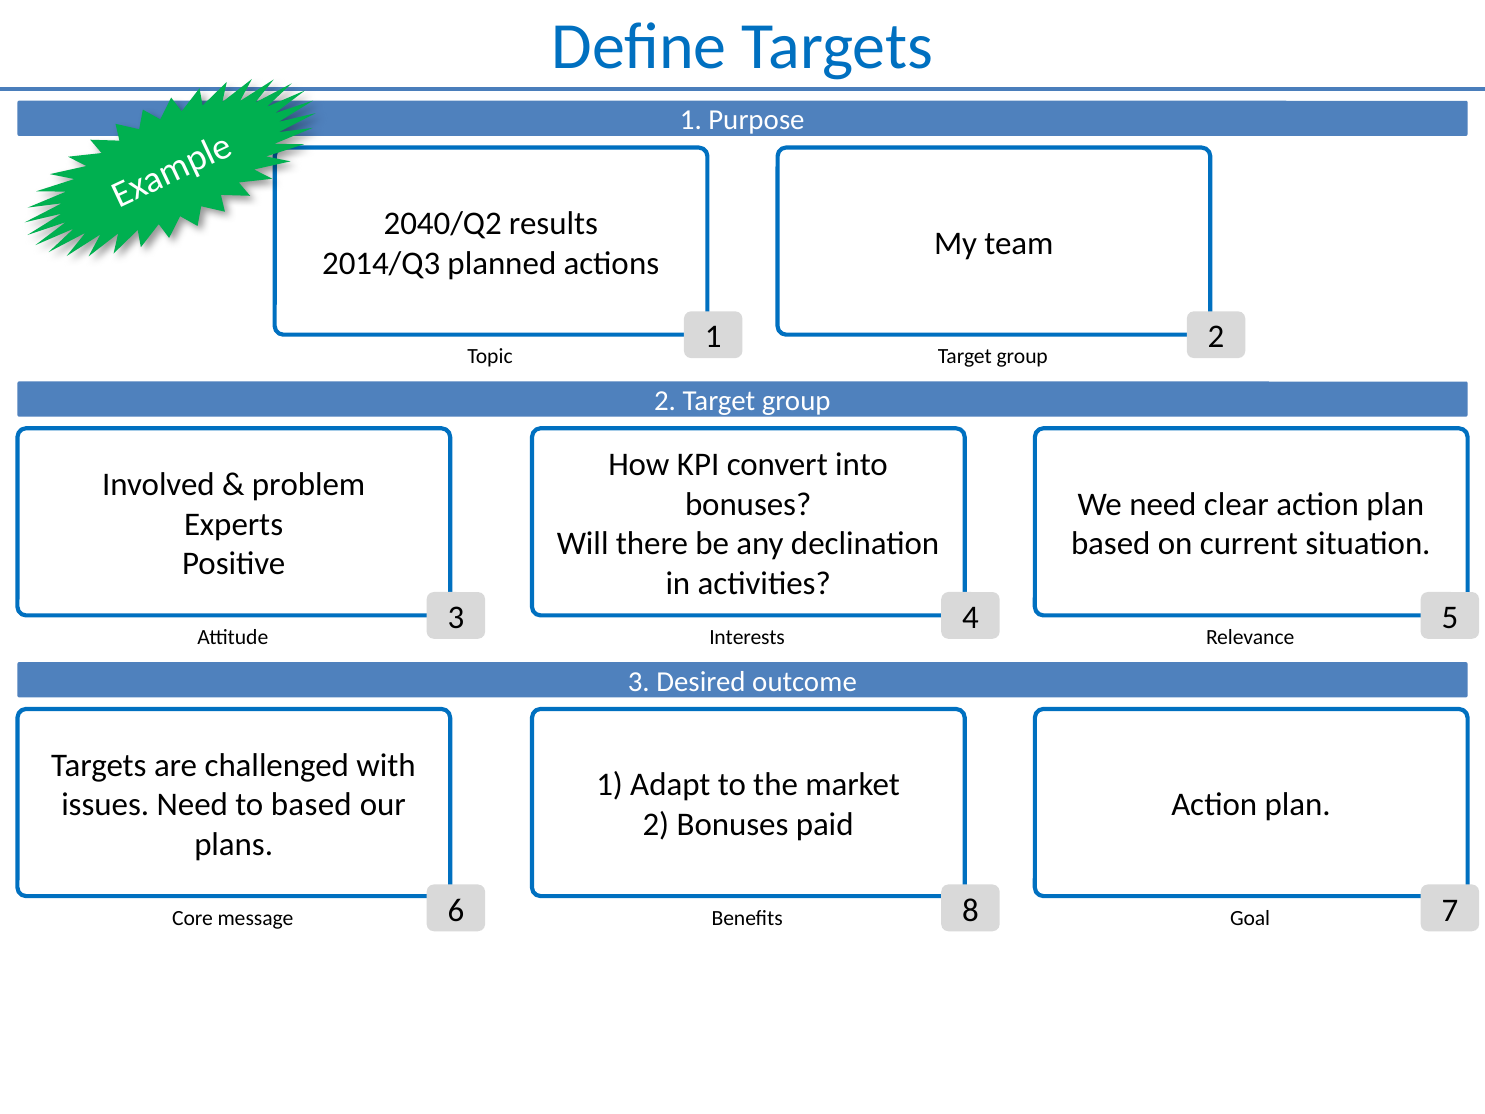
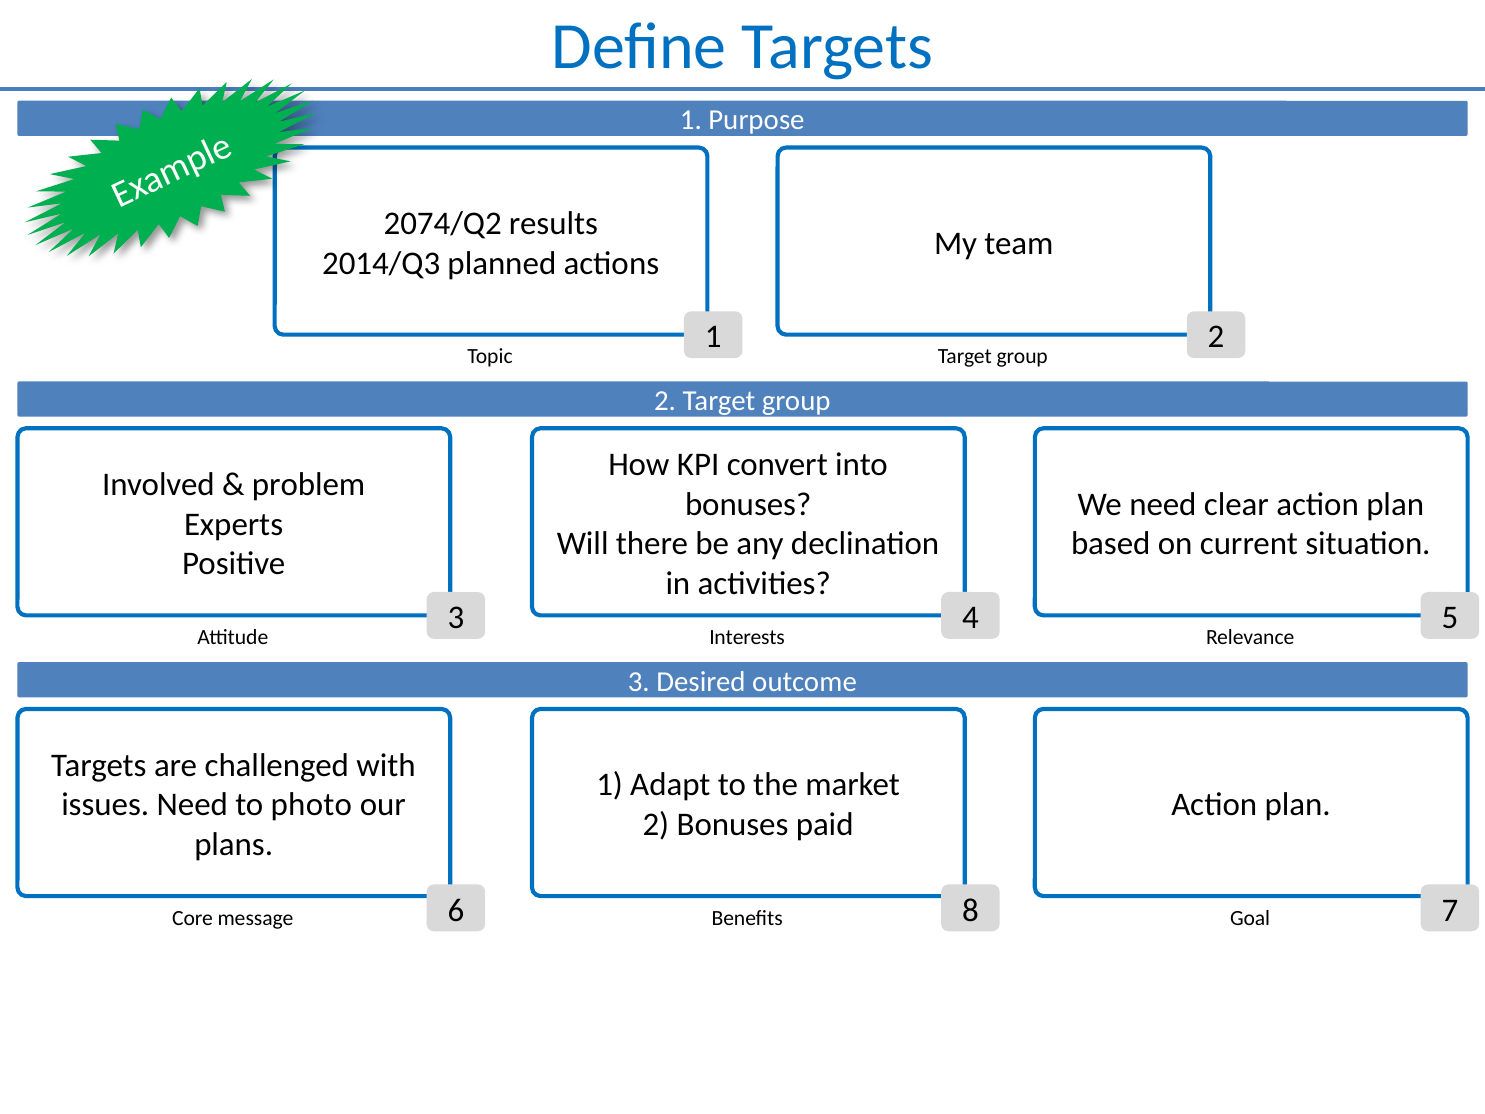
2040/Q2: 2040/Q2 -> 2074/Q2
to based: based -> photo
